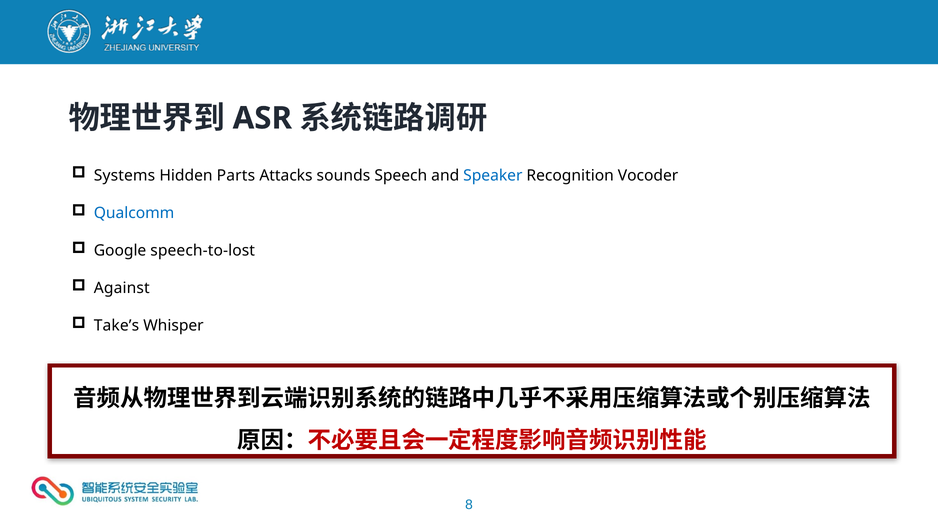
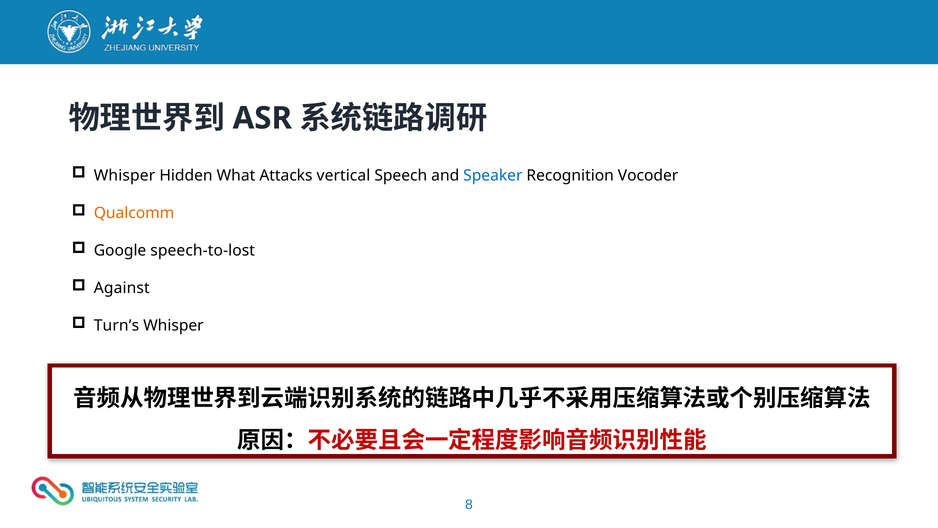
Systems at (125, 175): Systems -> Whisper
Parts: Parts -> What
sounds: sounds -> vertical
Qualcomm colour: blue -> orange
Take’s: Take’s -> Turn’s
